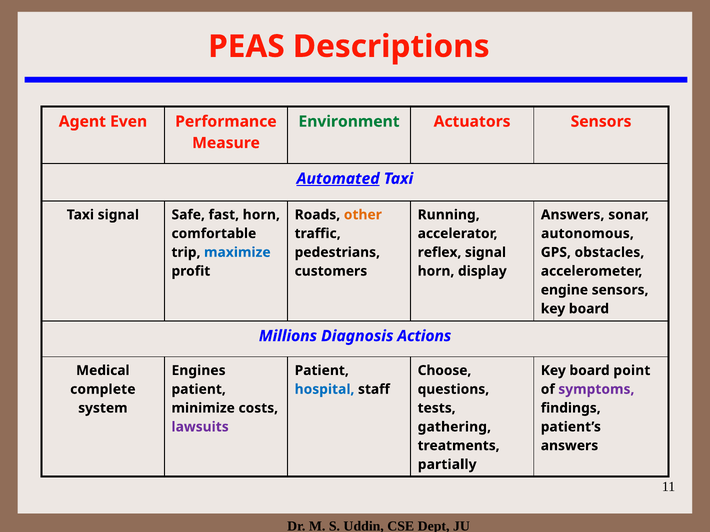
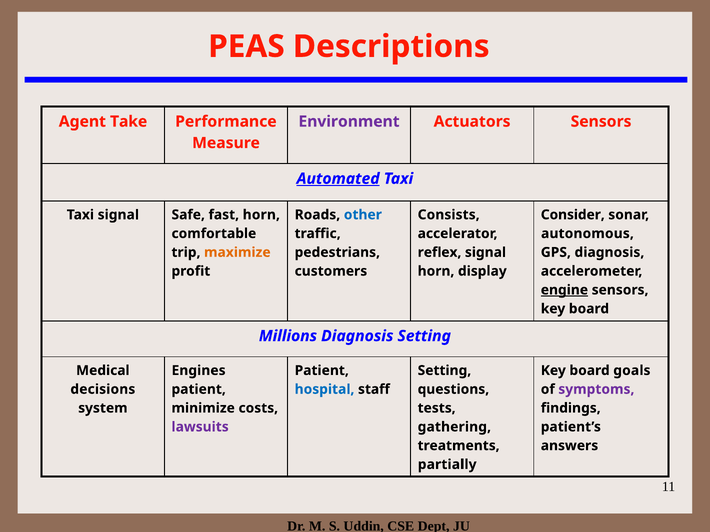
Even: Even -> Take
Environment colour: green -> purple
other colour: orange -> blue
Running: Running -> Consists
Answers at (573, 215): Answers -> Consider
maximize colour: blue -> orange
GPS obstacles: obstacles -> diagnosis
engine underline: none -> present
Diagnosis Actions: Actions -> Setting
Choose at (444, 371): Choose -> Setting
point: point -> goals
complete: complete -> decisions
